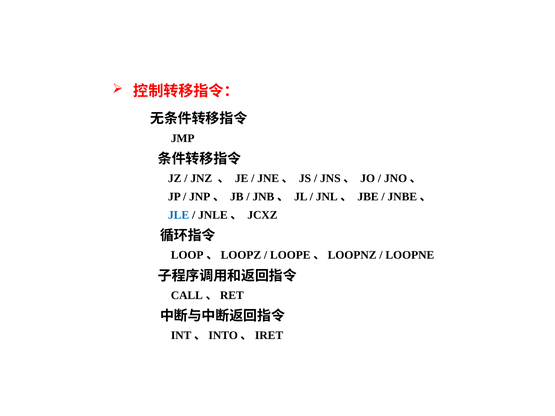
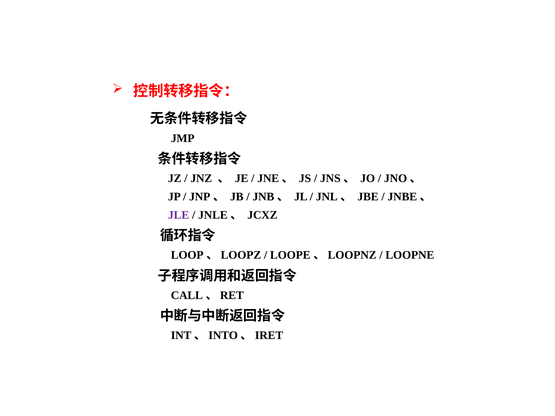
JLE colour: blue -> purple
